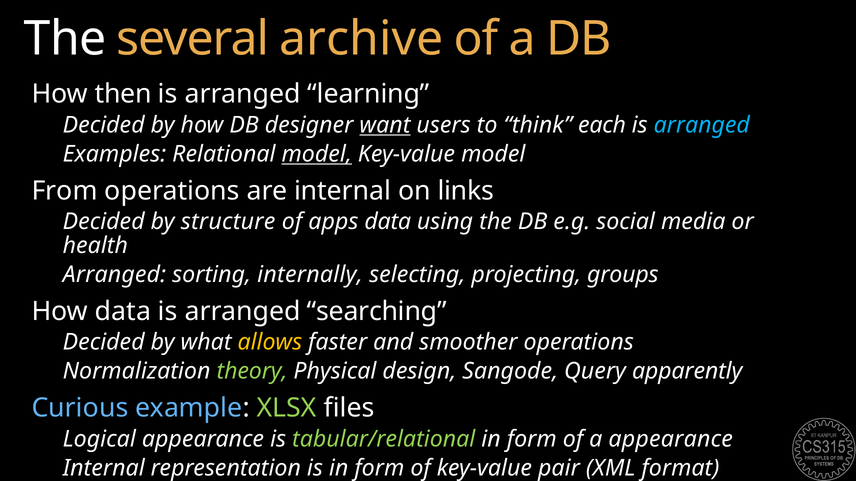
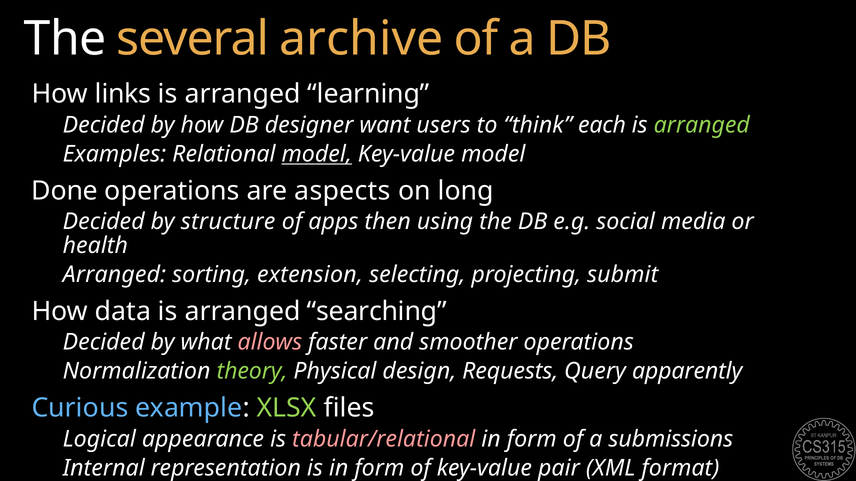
then: then -> links
want underline: present -> none
arranged at (702, 125) colour: light blue -> light green
From: From -> Done
are internal: internal -> aspects
links: links -> long
apps data: data -> then
internally: internally -> extension
groups: groups -> submit
allows colour: yellow -> pink
Sangode: Sangode -> Requests
tabular/relational colour: light green -> pink
a appearance: appearance -> submissions
